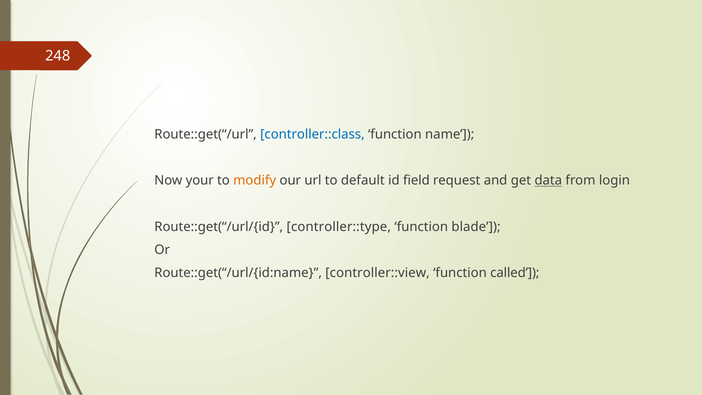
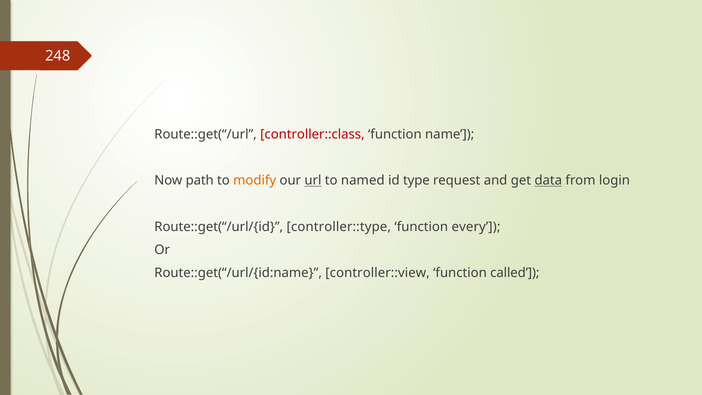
controller::class colour: blue -> red
your: your -> path
url underline: none -> present
default: default -> named
field: field -> type
blade: blade -> every
